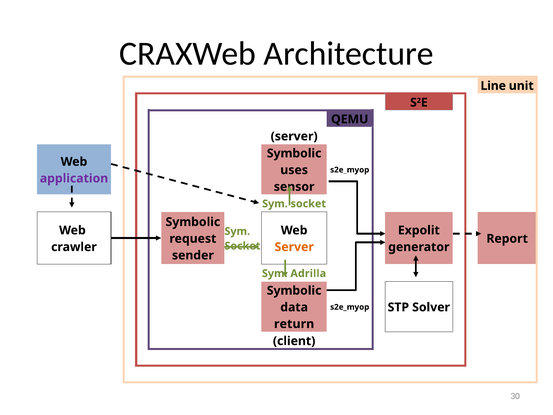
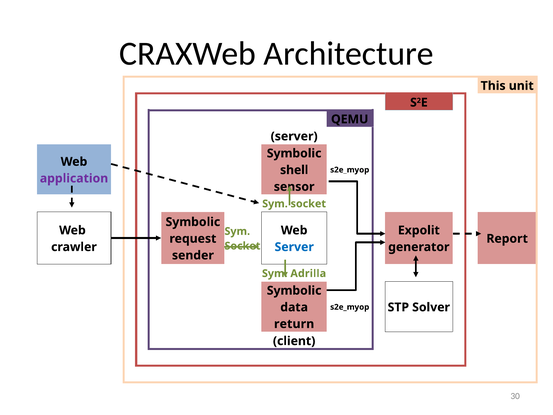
Line: Line -> This
uses: uses -> shell
Server at (294, 247) colour: orange -> blue
